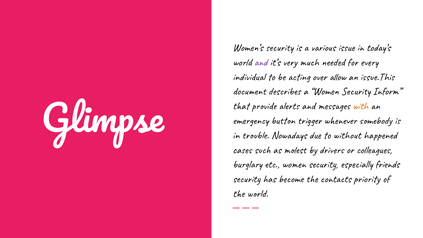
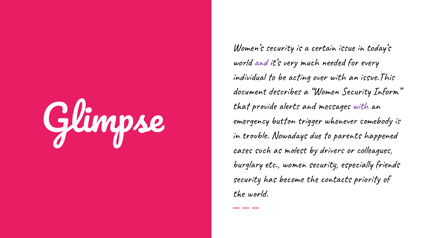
various: various -> certain
over allow: allow -> with
with at (360, 106) colour: orange -> purple
without: without -> parents
